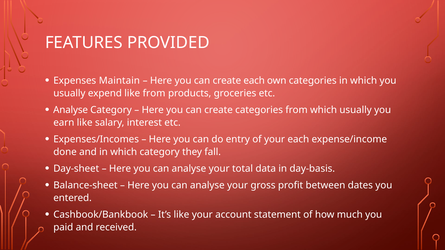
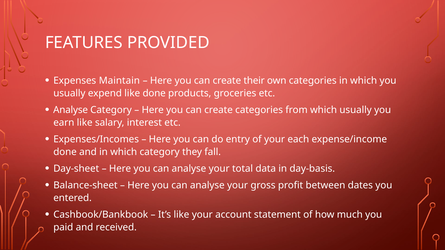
create each: each -> their
like from: from -> done
